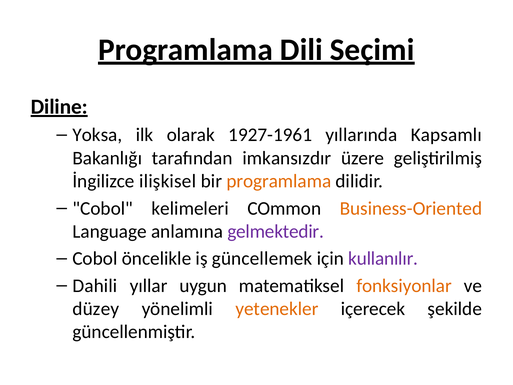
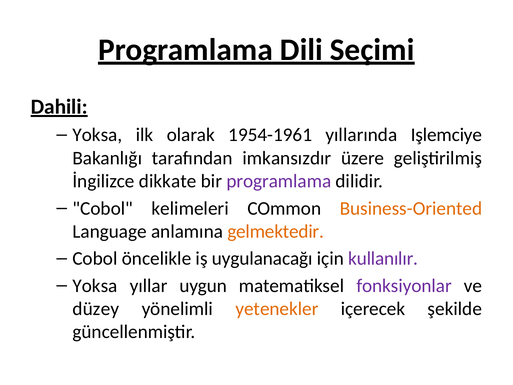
Diline: Diline -> Dahili
1927-1961: 1927-1961 -> 1954-1961
Kapsamlı: Kapsamlı -> Işlemciye
ilişkisel: ilişkisel -> dikkate
programlama at (279, 181) colour: orange -> purple
gelmektedir colour: purple -> orange
güncellemek: güncellemek -> uygulanacağı
Dahili at (95, 286): Dahili -> Yoksa
fonksiyonlar colour: orange -> purple
